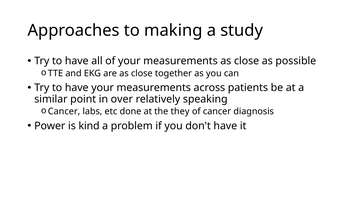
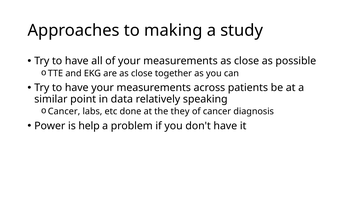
over: over -> data
kind: kind -> help
